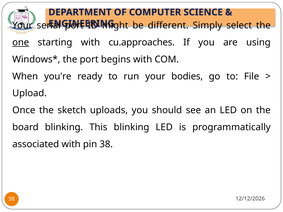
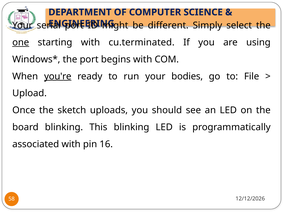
cu.approaches: cu.approaches -> cu.terminated
you're underline: none -> present
38: 38 -> 16
